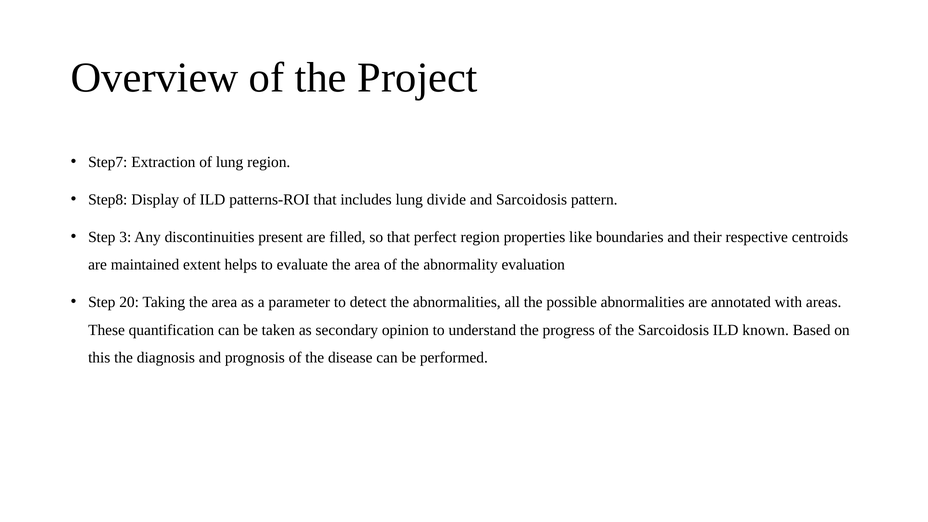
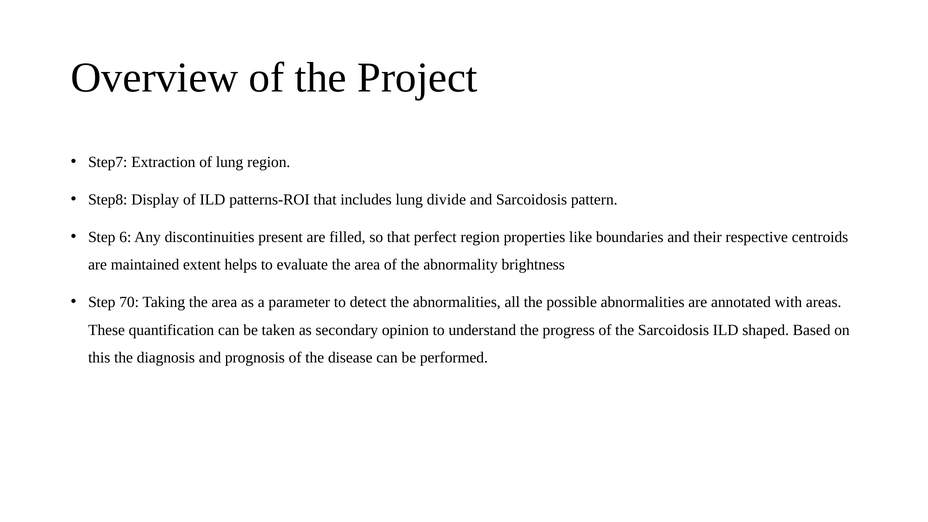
3: 3 -> 6
evaluation: evaluation -> brightness
20: 20 -> 70
known: known -> shaped
